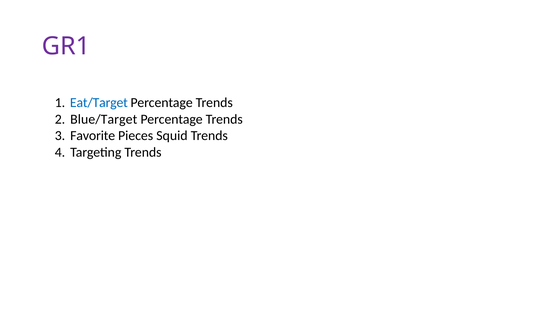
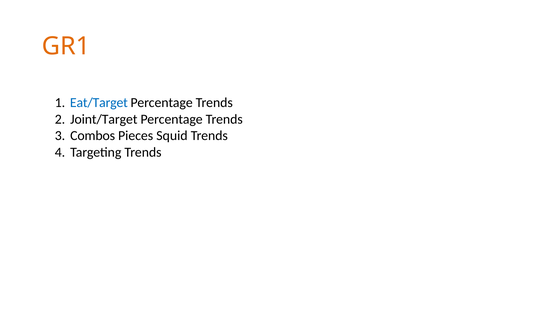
GR1 colour: purple -> orange
Blue/Target: Blue/Target -> Joint/Target
Favorite: Favorite -> Combos
